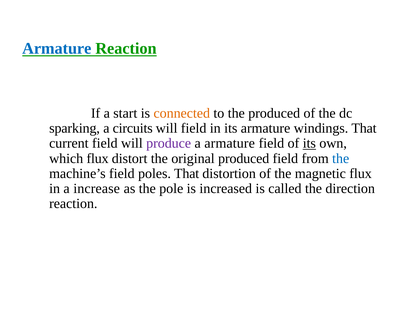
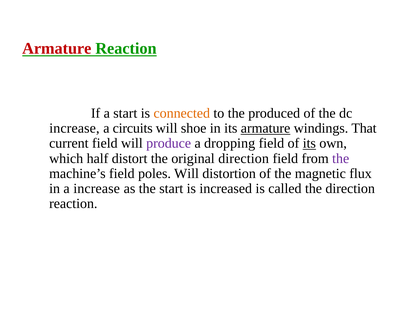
Armature at (57, 48) colour: blue -> red
sparking at (75, 128): sparking -> increase
will field: field -> shoe
armature at (266, 128) underline: none -> present
a armature: armature -> dropping
which flux: flux -> half
original produced: produced -> direction
the at (341, 158) colour: blue -> purple
poles That: That -> Will
the pole: pole -> start
